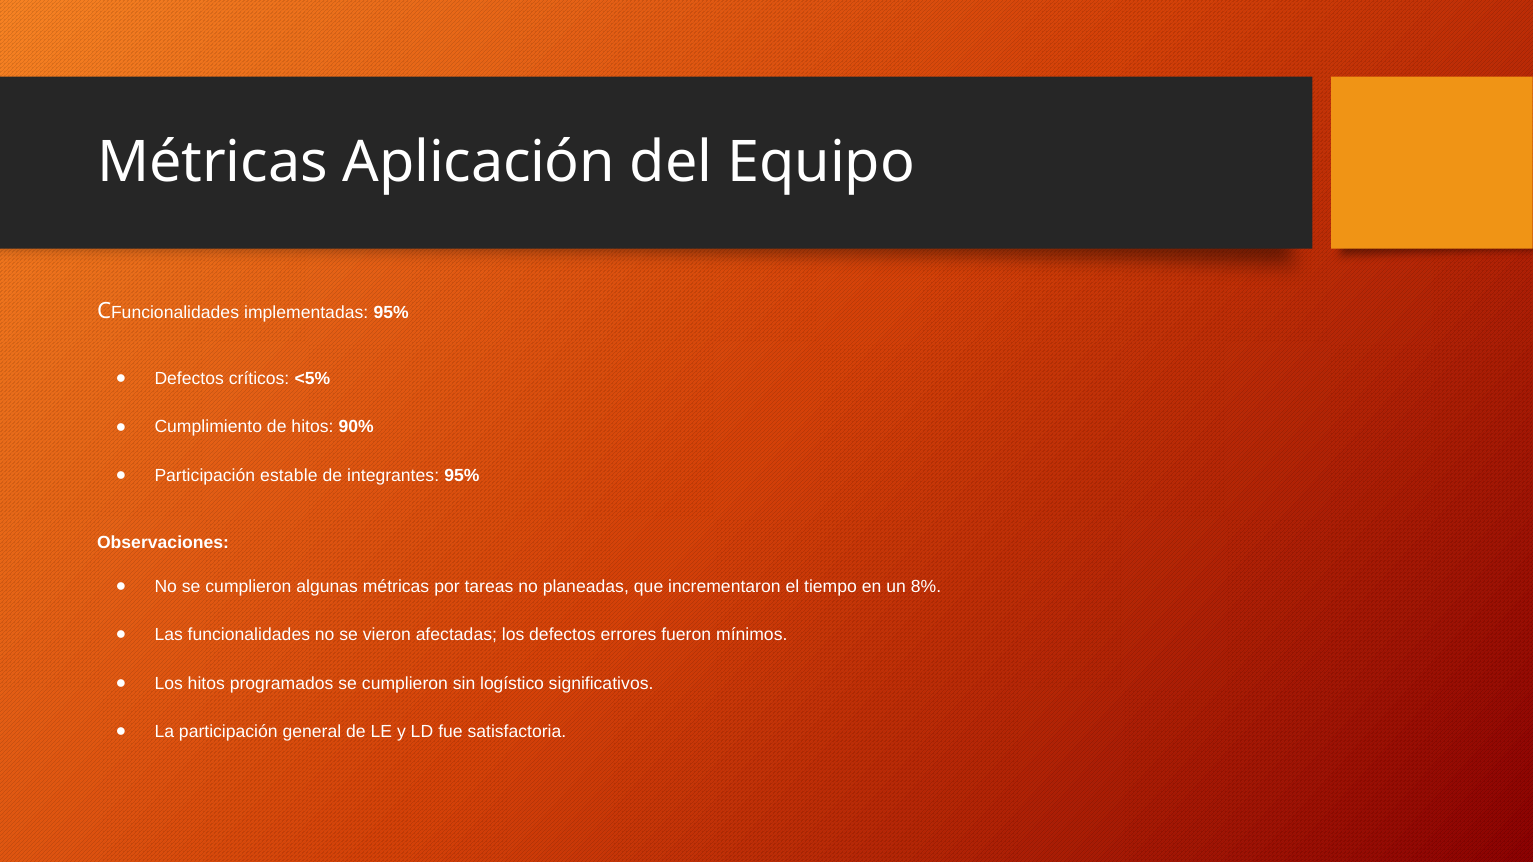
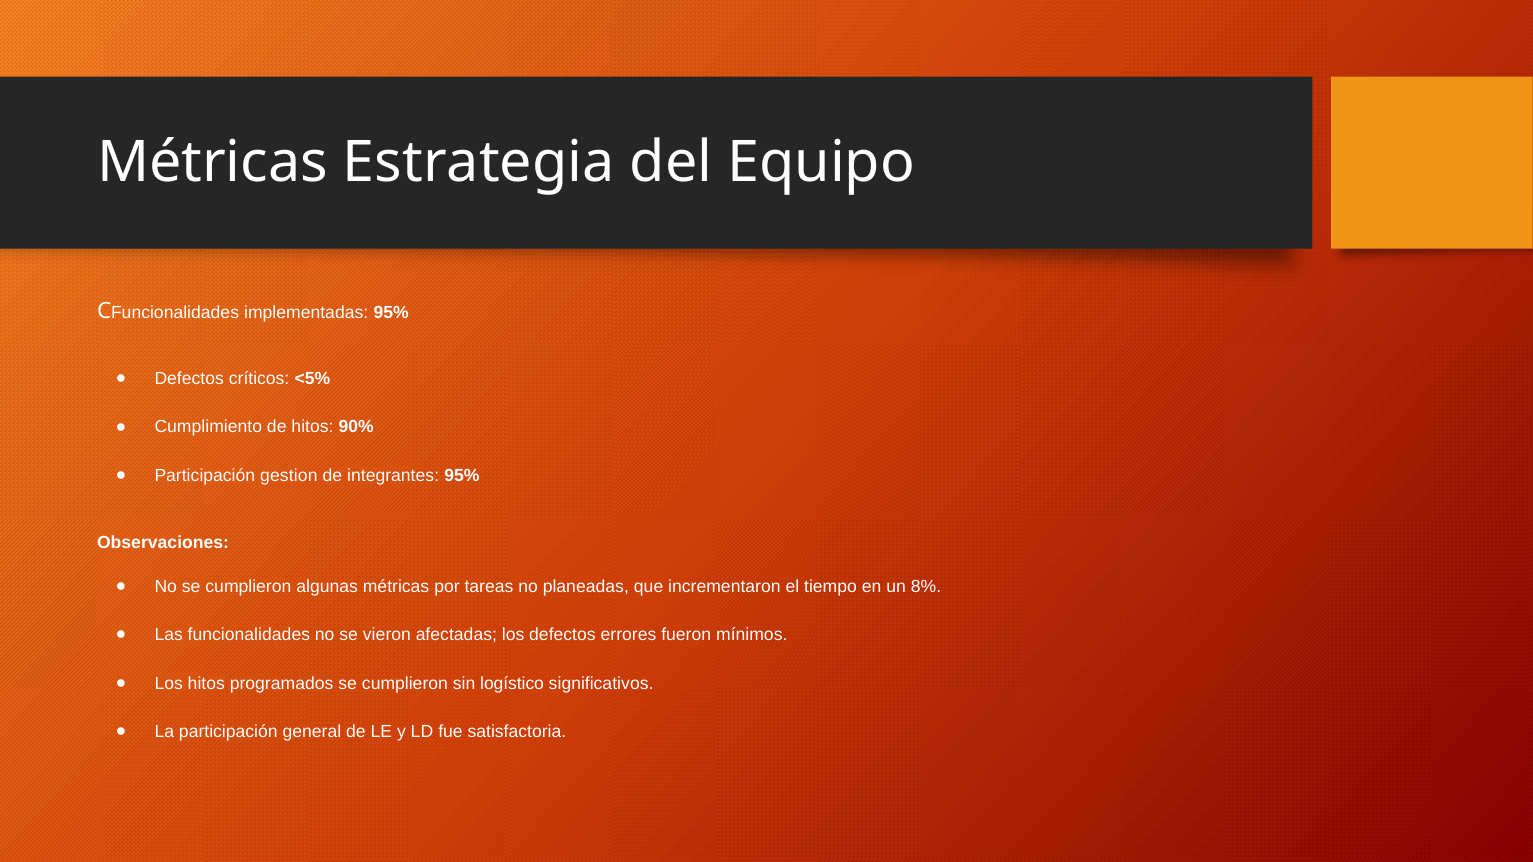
Aplicación: Aplicación -> Estrategia
estable: estable -> gestion
